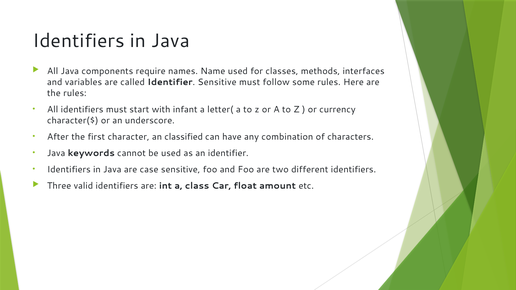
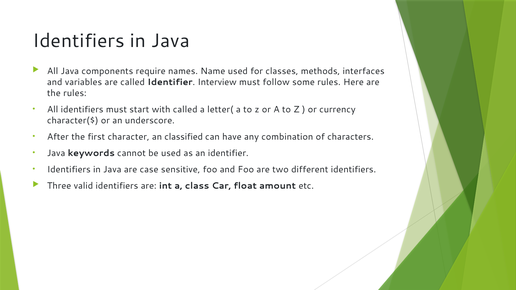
Identifier Sensitive: Sensitive -> Interview
with infant: infant -> called
